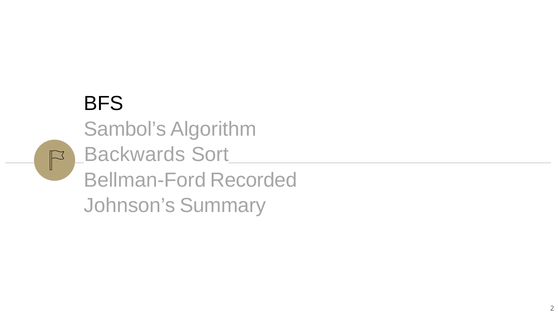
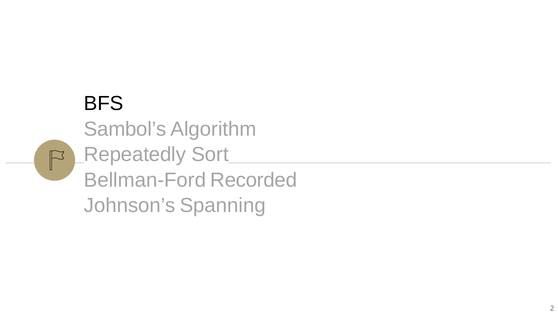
Backwards: Backwards -> Repeatedly
Summary: Summary -> Spanning
